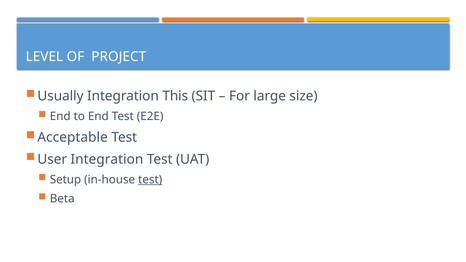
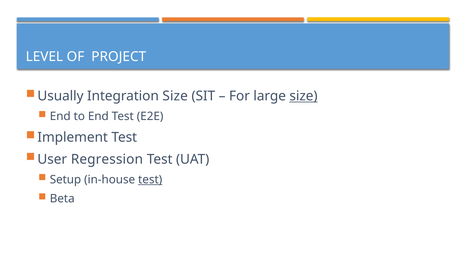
Integration This: This -> Size
size at (304, 96) underline: none -> present
Acceptable: Acceptable -> Implement
User Integration: Integration -> Regression
